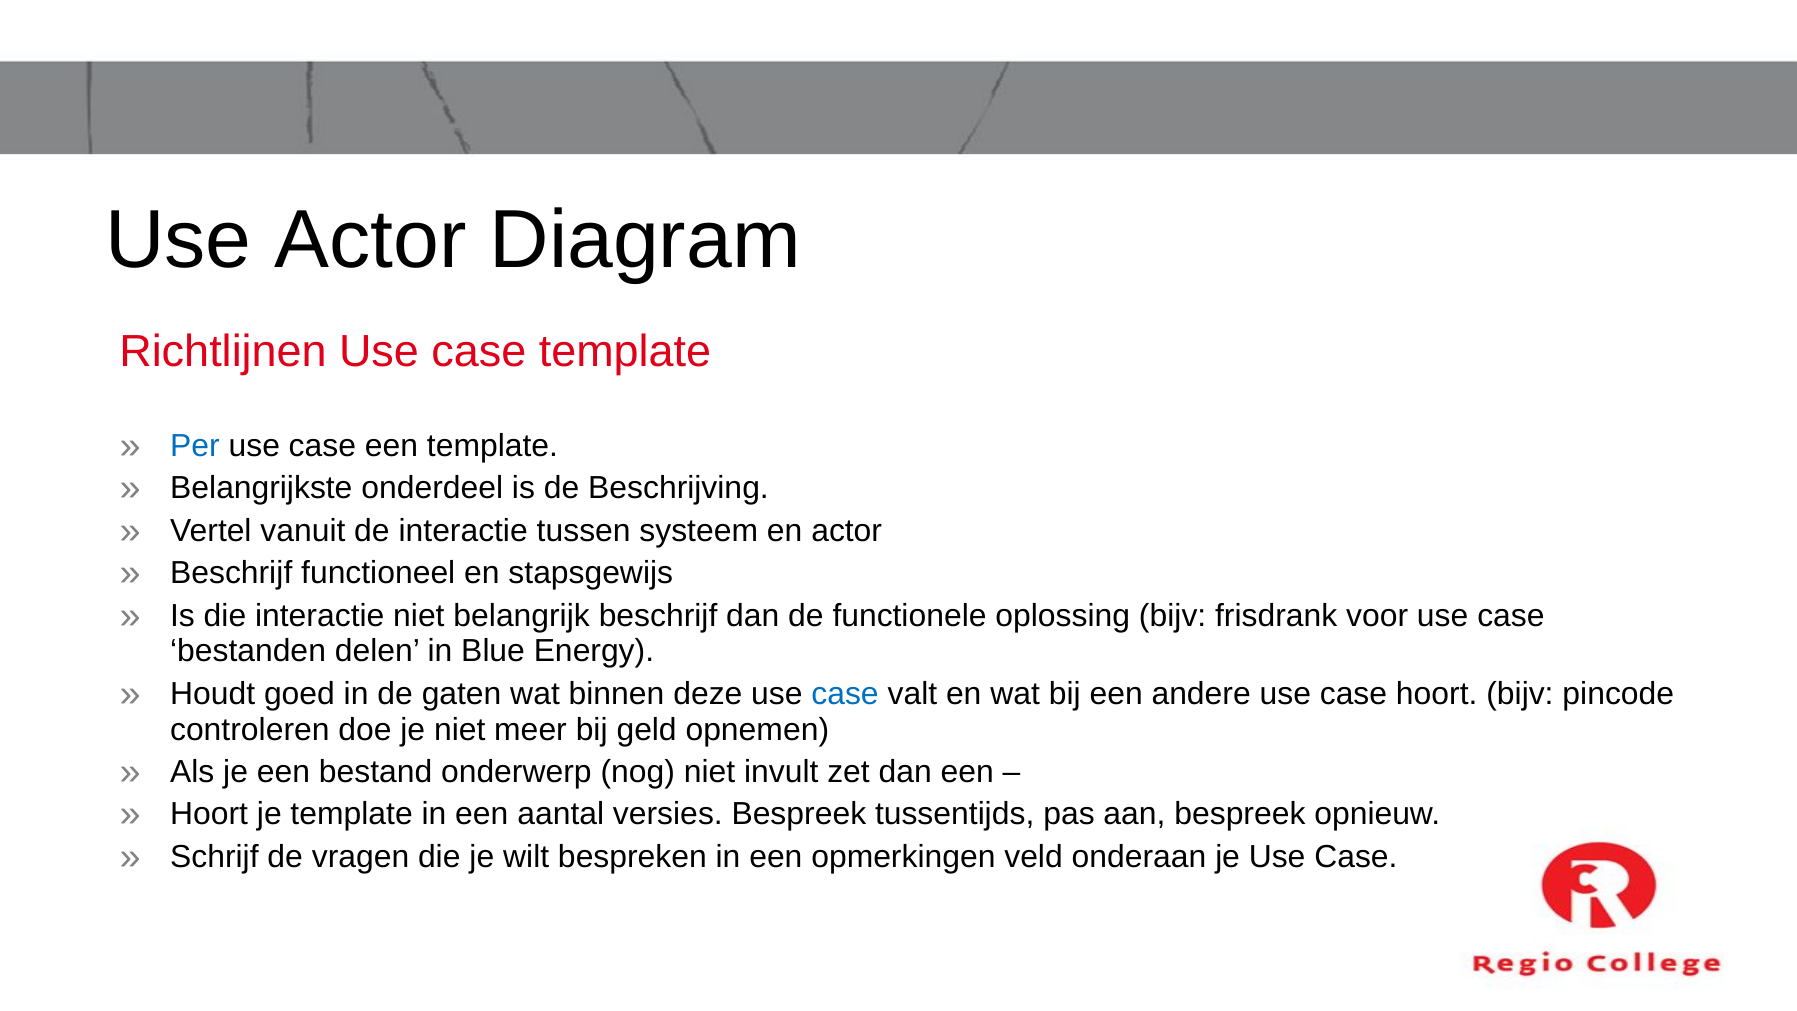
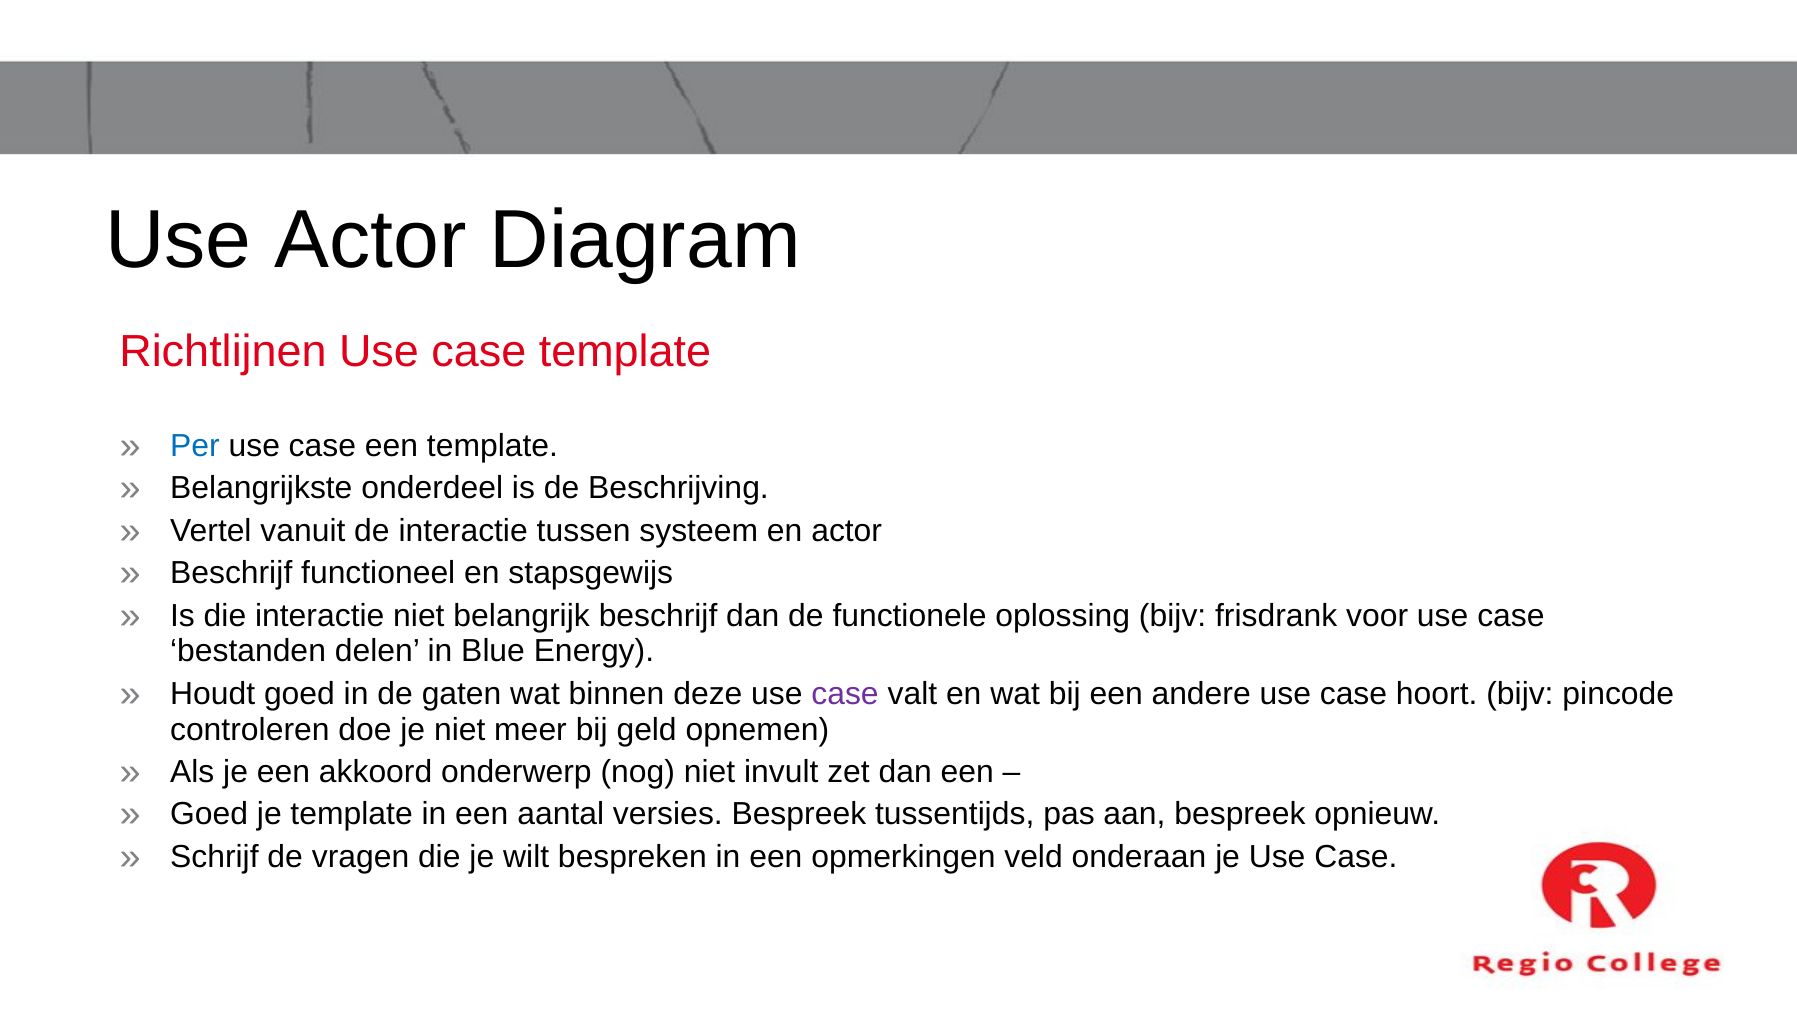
case at (845, 694) colour: blue -> purple
bestand: bestand -> akkoord
Hoort at (209, 814): Hoort -> Goed
